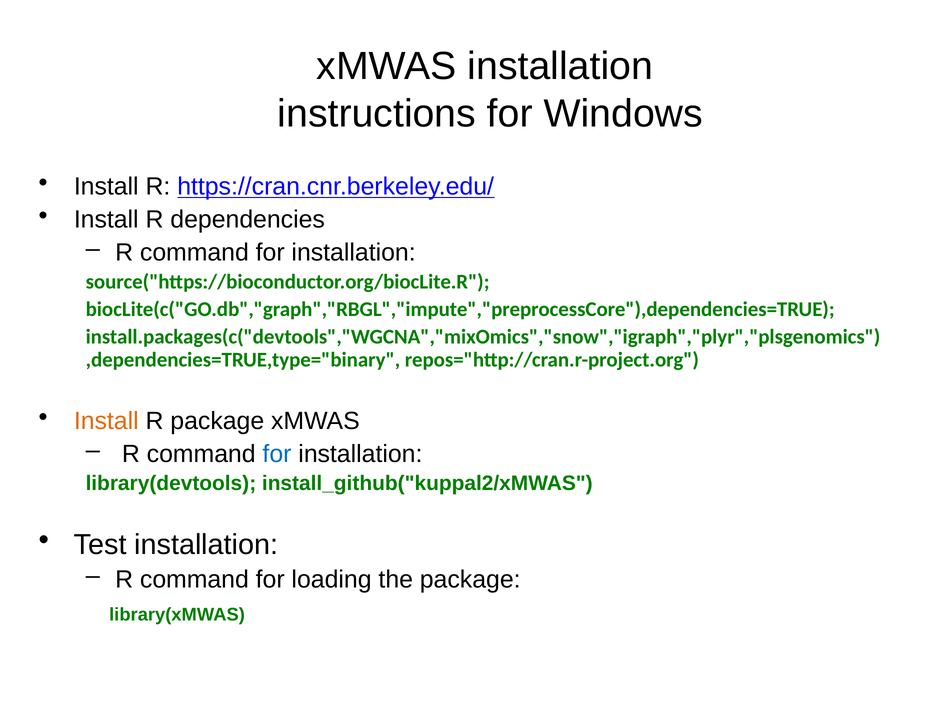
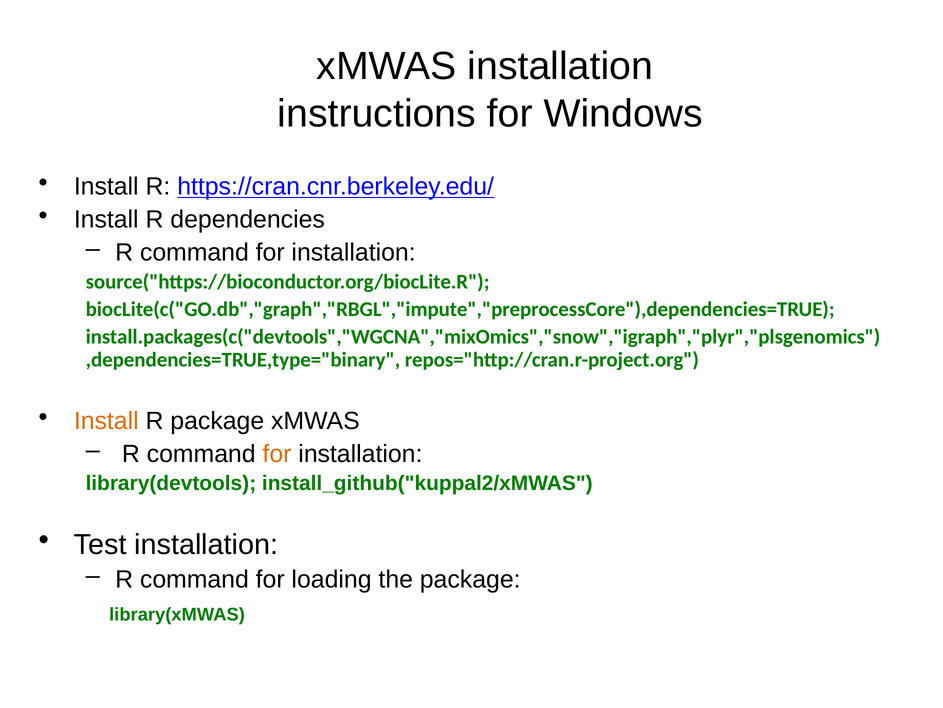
for at (277, 454) colour: blue -> orange
